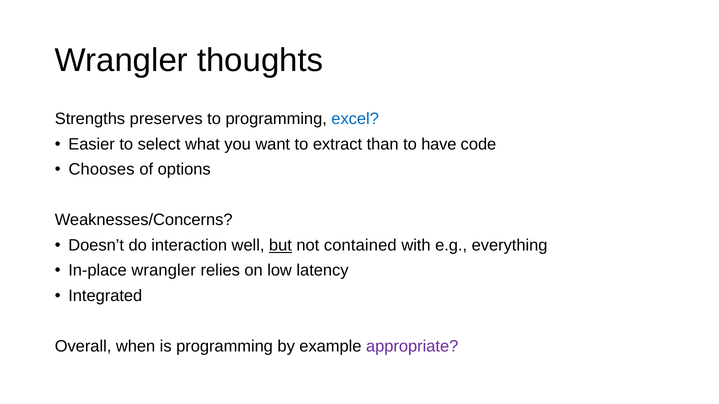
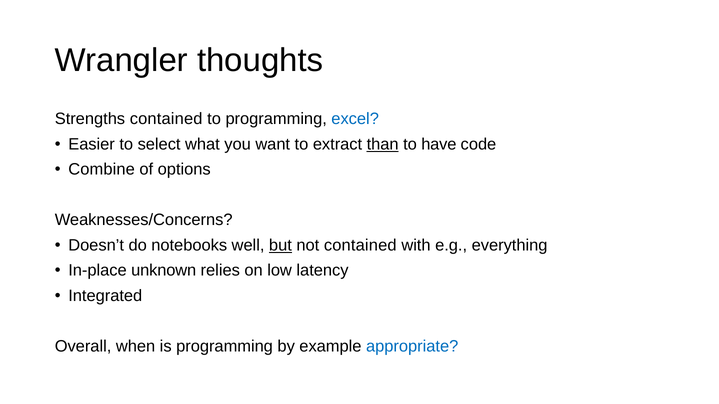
Strengths preserves: preserves -> contained
than underline: none -> present
Chooses: Chooses -> Combine
interaction: interaction -> notebooks
In-place wrangler: wrangler -> unknown
appropriate colour: purple -> blue
